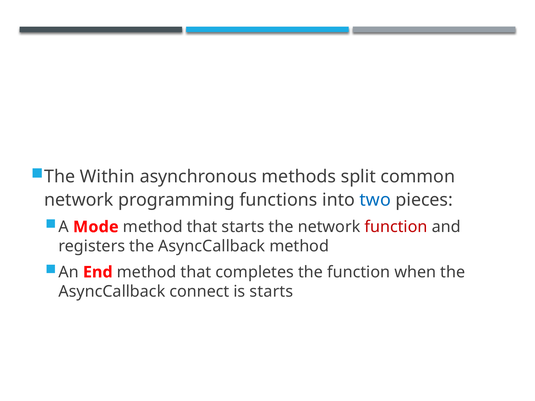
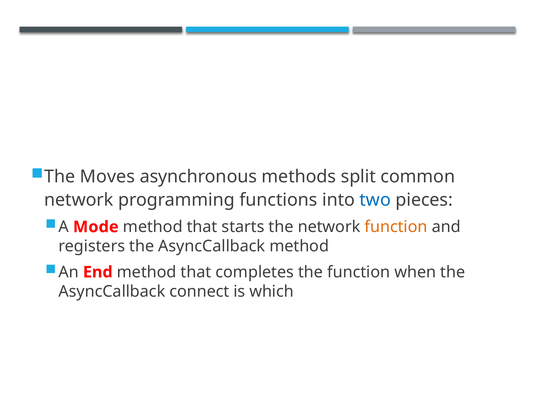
Within: Within -> Moves
function at (396, 227) colour: red -> orange
is starts: starts -> which
